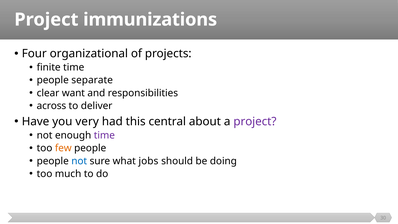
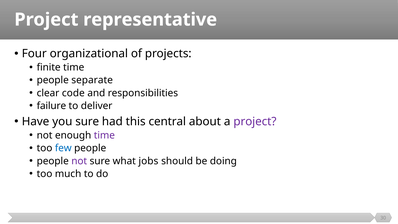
immunizations: immunizations -> representative
want: want -> code
across: across -> failure
you very: very -> sure
few colour: orange -> blue
not at (79, 161) colour: blue -> purple
